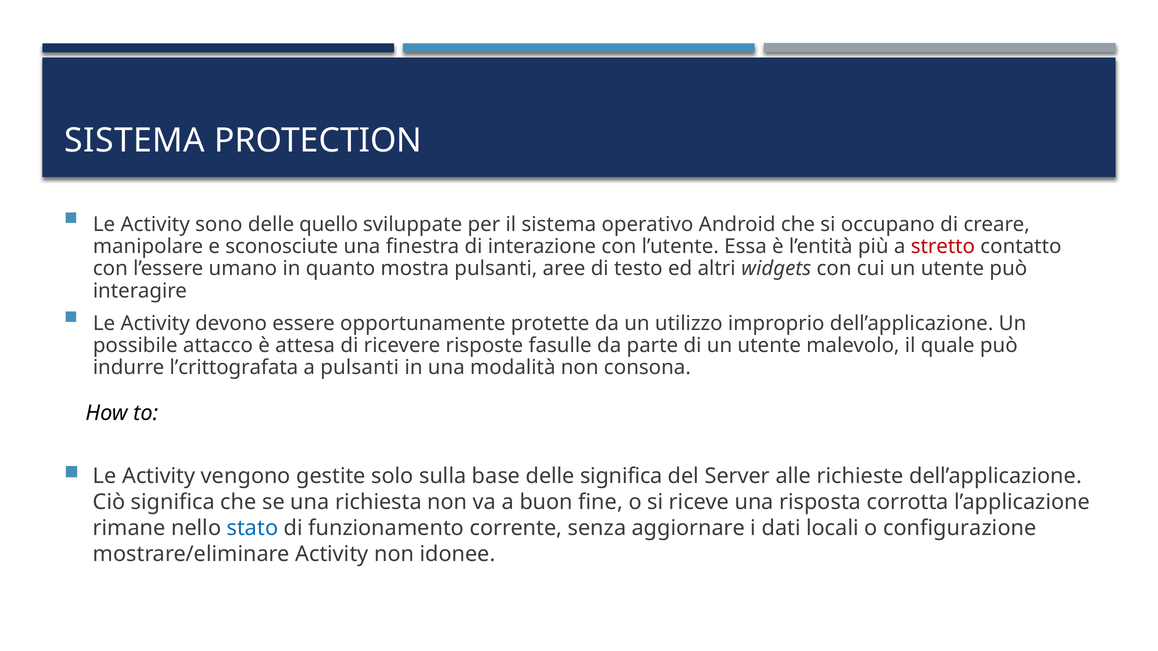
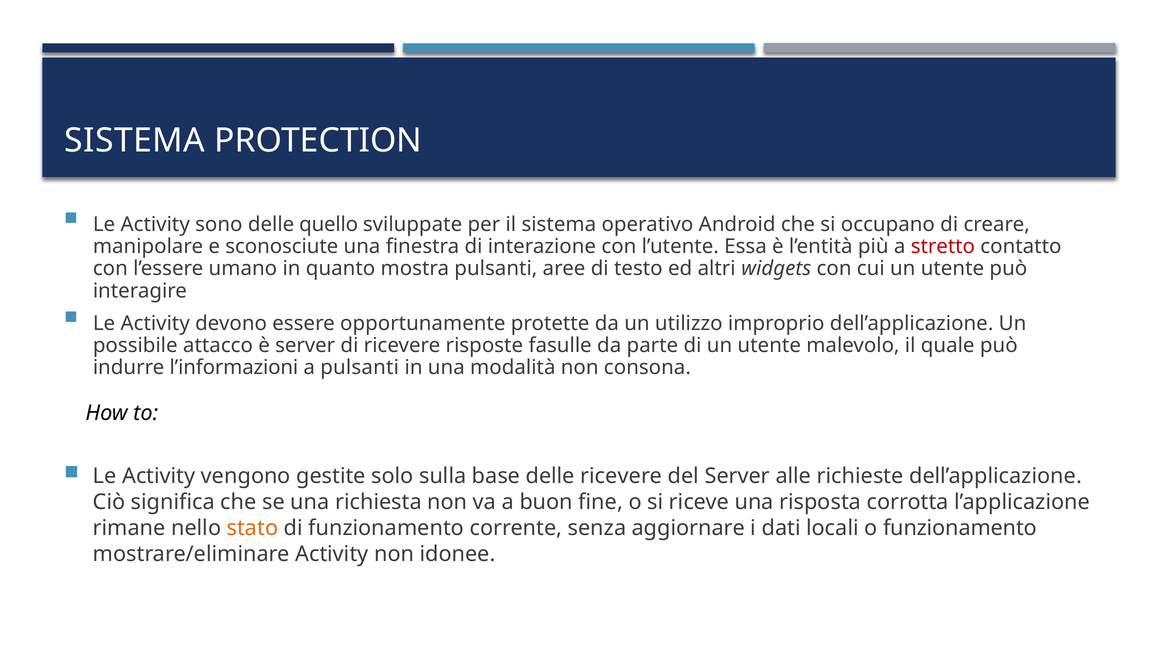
è attesa: attesa -> server
l’crittografata: l’crittografata -> l’informazioni
delle significa: significa -> ricevere
stato colour: blue -> orange
o configurazione: configurazione -> funzionamento
